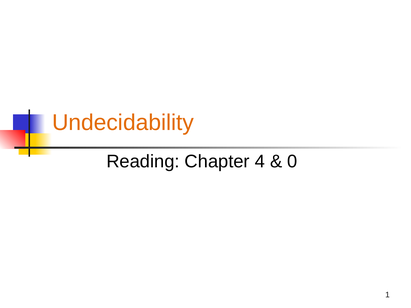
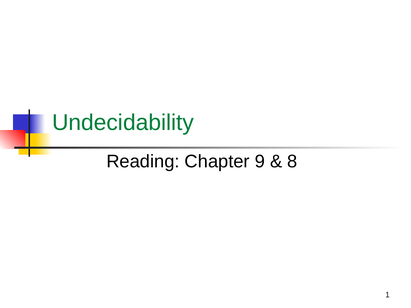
Undecidability colour: orange -> green
4: 4 -> 9
0: 0 -> 8
